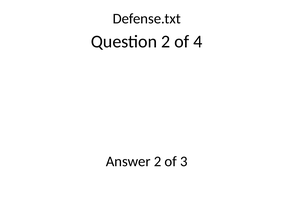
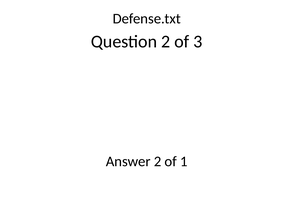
4: 4 -> 3
3: 3 -> 1
